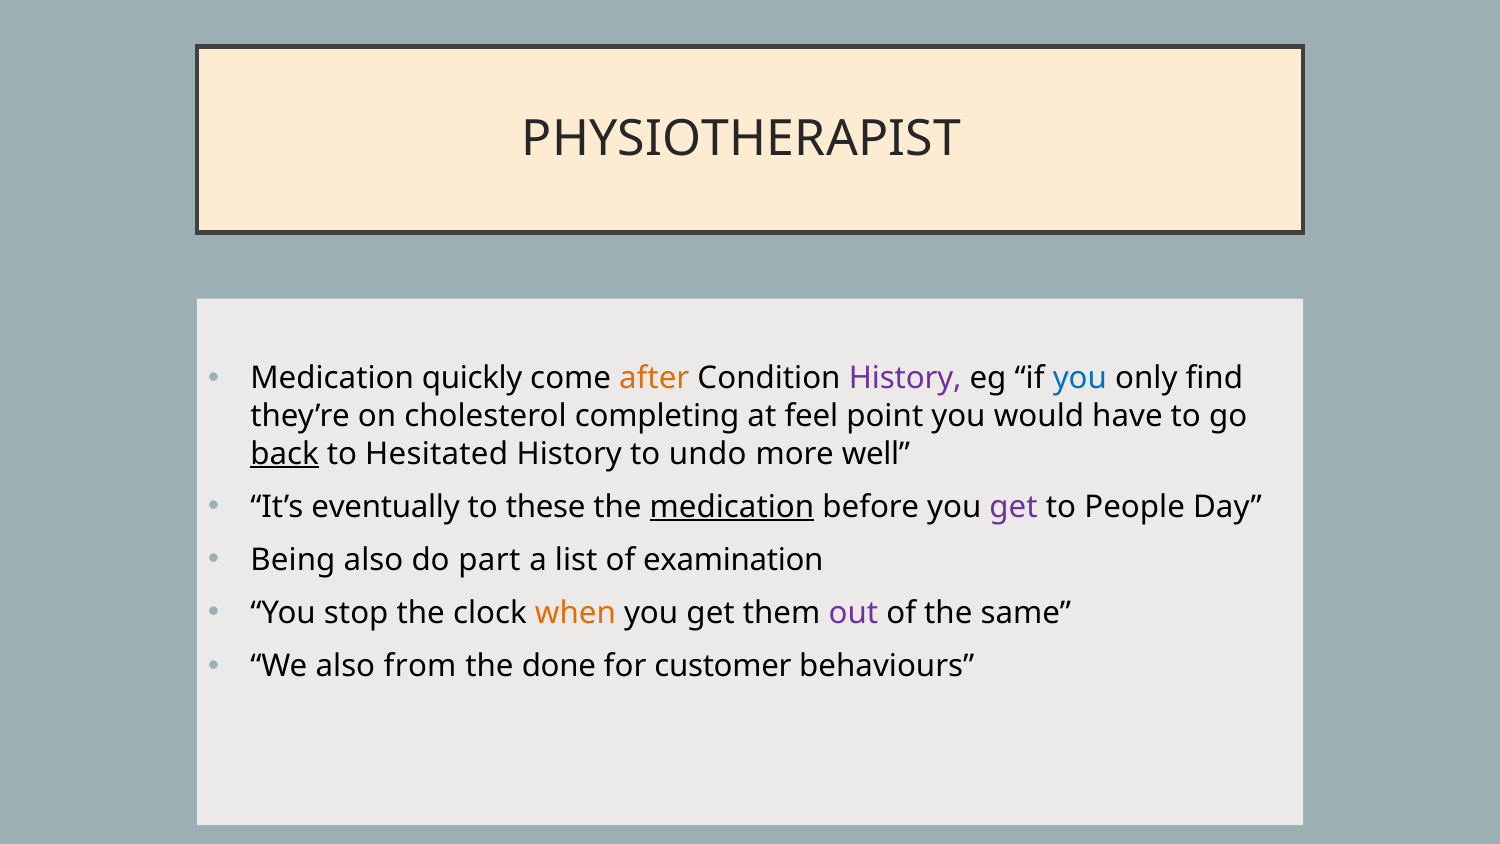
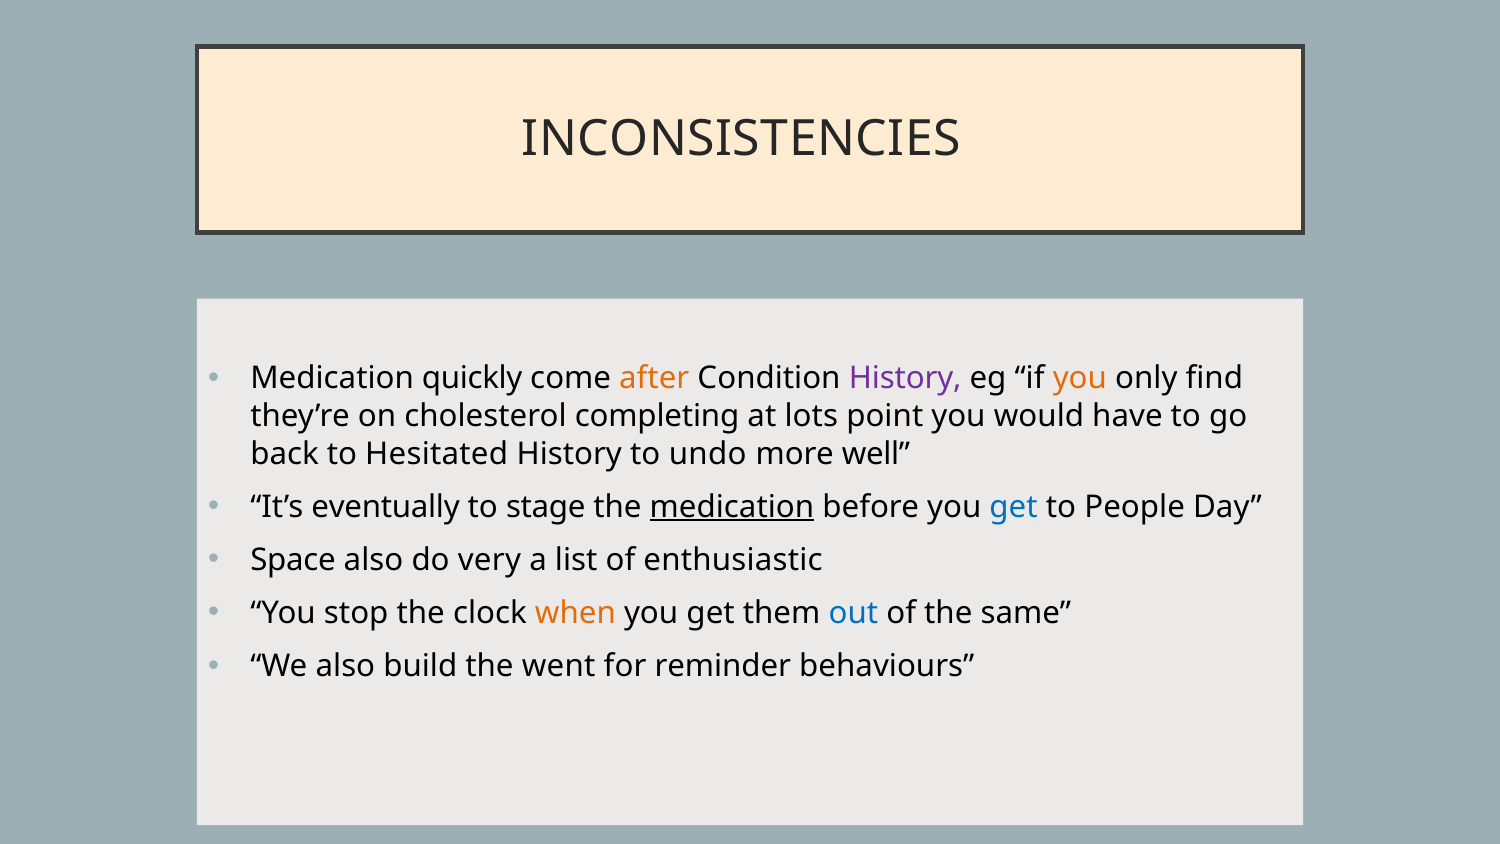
PHYSIOTHERAPIST: PHYSIOTHERAPIST -> INCONSISTENCIES
you at (1080, 378) colour: blue -> orange
feel: feel -> lots
back underline: present -> none
these: these -> stage
get at (1014, 507) colour: purple -> blue
Being: Being -> Space
part: part -> very
examination: examination -> enthusiastic
out colour: purple -> blue
from: from -> build
done: done -> went
customer: customer -> reminder
